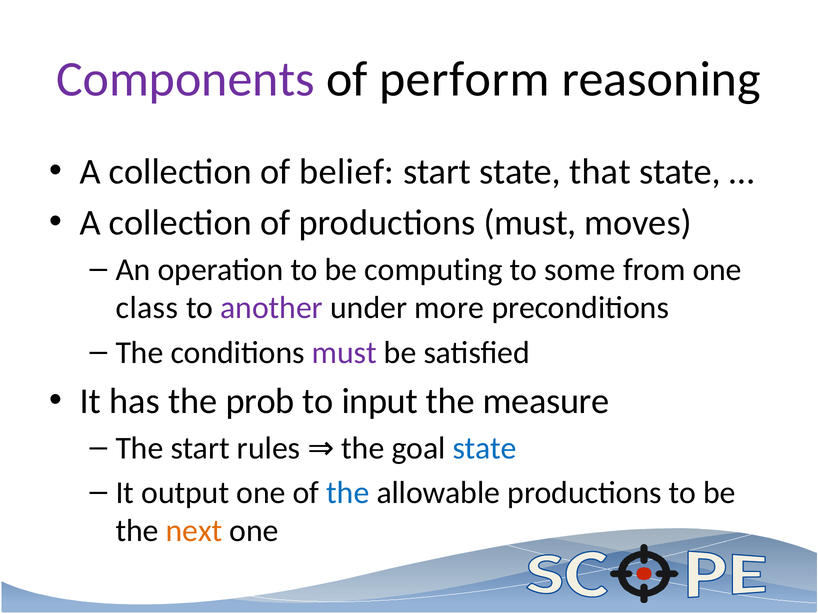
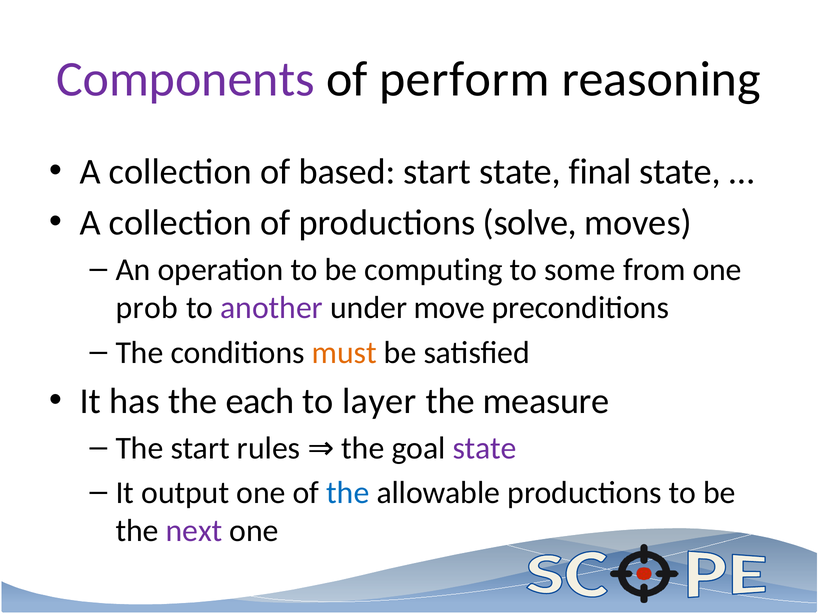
belief: belief -> based
that: that -> final
productions must: must -> solve
class: class -> prob
more: more -> move
must at (344, 352) colour: purple -> orange
prob: prob -> each
input: input -> layer
state at (485, 448) colour: blue -> purple
next colour: orange -> purple
